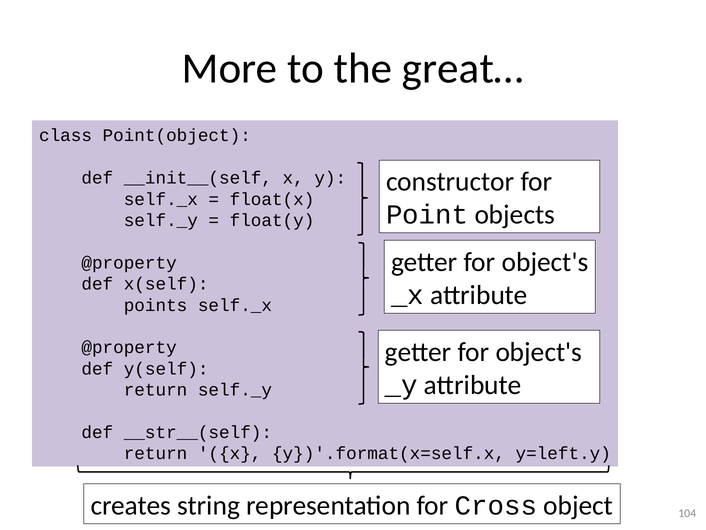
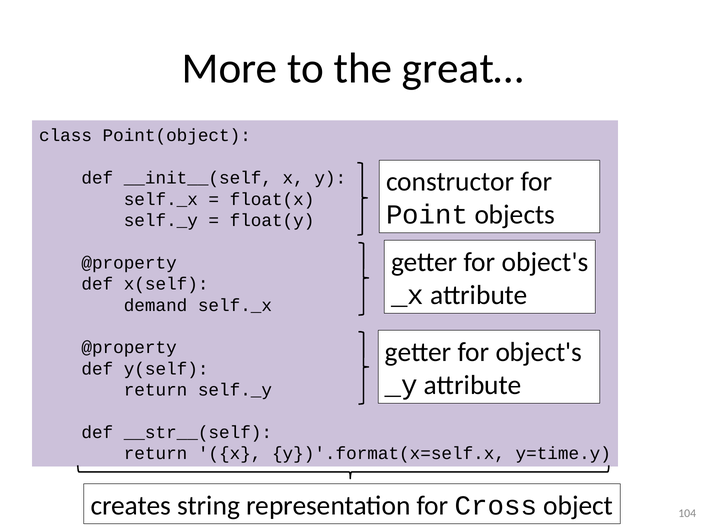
points: points -> demand
y=left.y: y=left.y -> y=time.y
